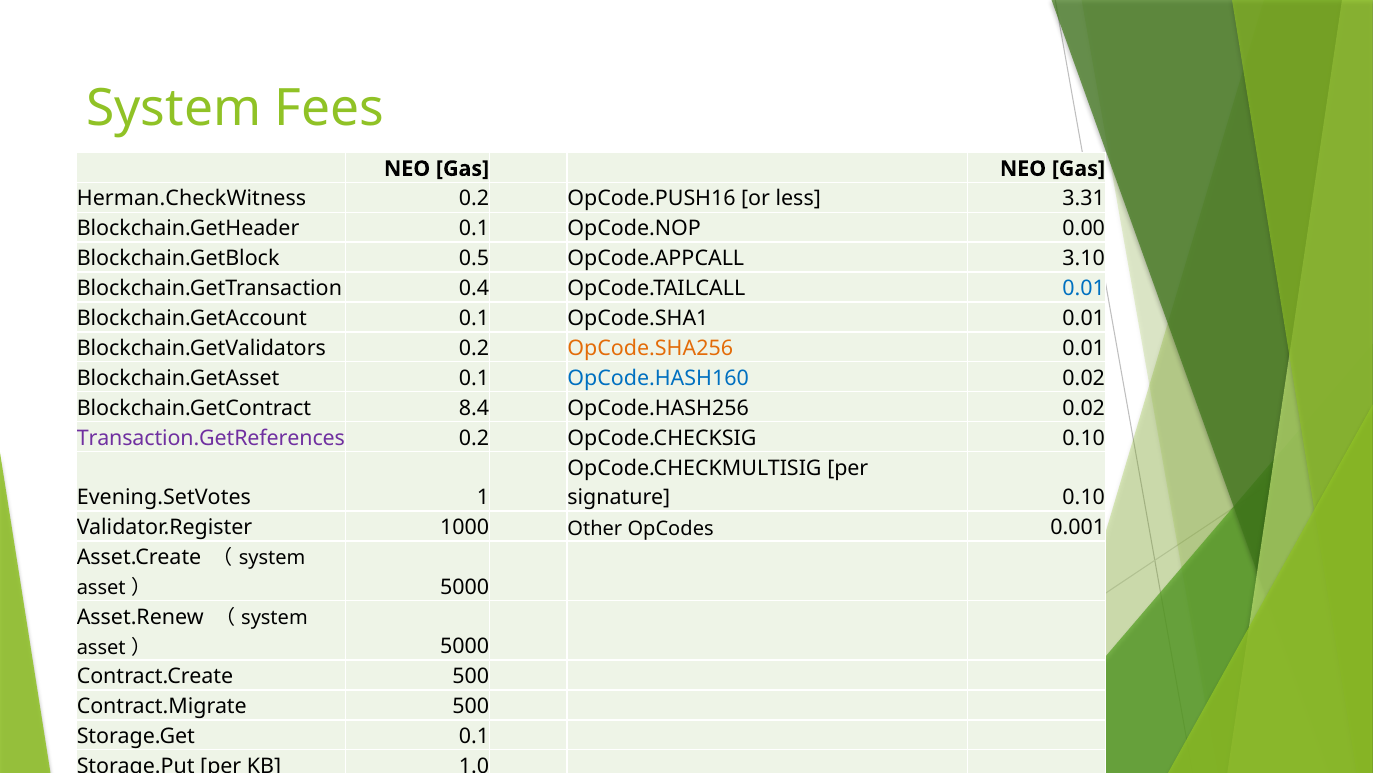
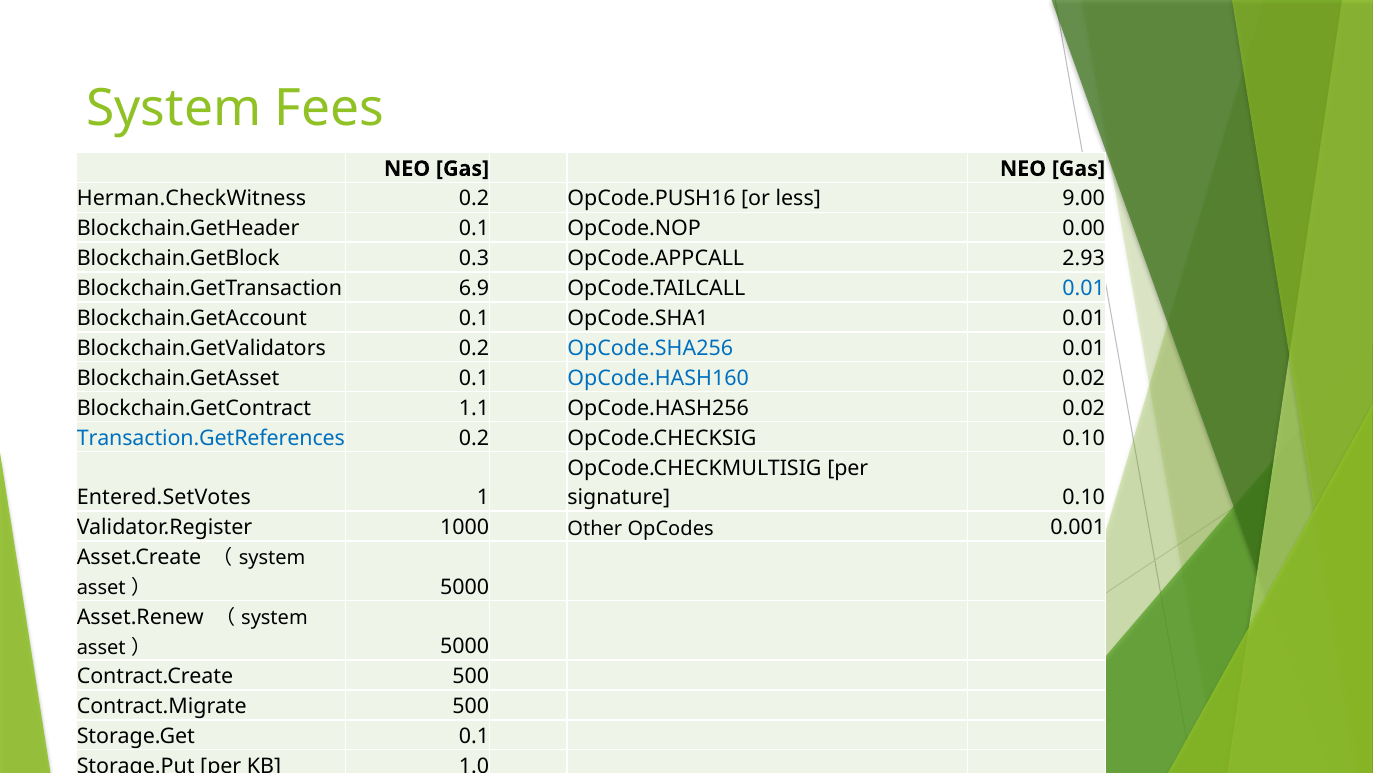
3.31: 3.31 -> 9.00
0.5: 0.5 -> 0.3
3.10: 3.10 -> 2.93
0.4: 0.4 -> 6.9
OpCode.SHA256 colour: orange -> blue
8.4: 8.4 -> 1.1
Transaction.GetReferences colour: purple -> blue
Evening.SetVotes: Evening.SetVotes -> Entered.SetVotes
